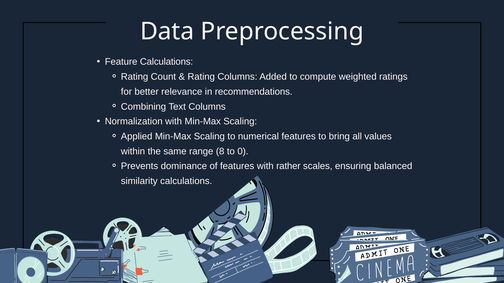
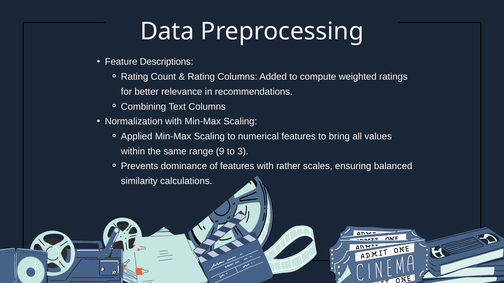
Feature Calculations: Calculations -> Descriptions
8: 8 -> 9
0: 0 -> 3
